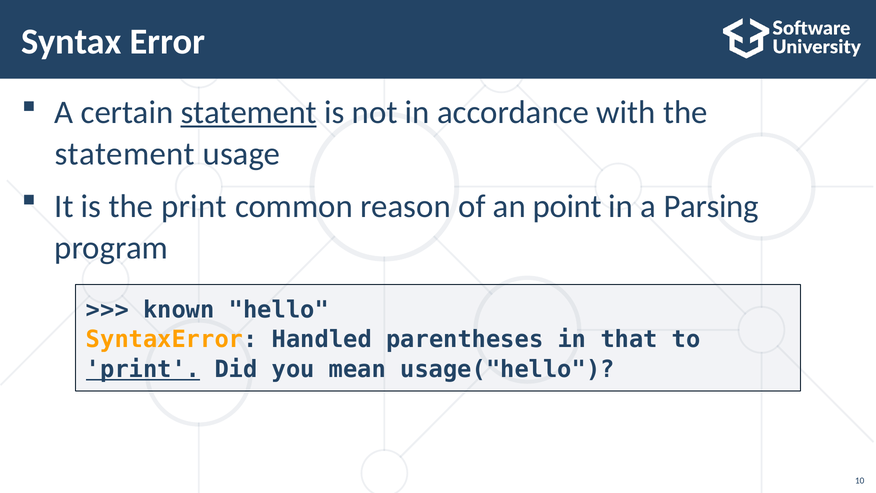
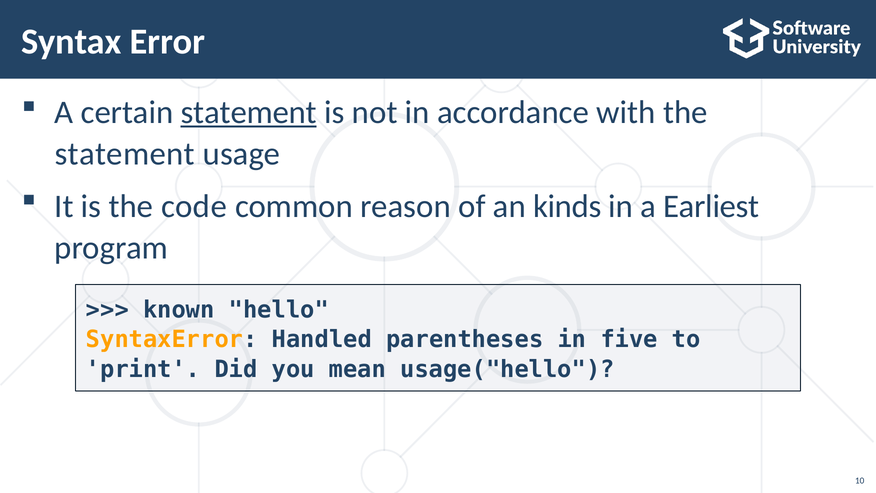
the print: print -> code
point: point -> kinds
Parsing: Parsing -> Earliest
that: that -> five
print at (143, 369) underline: present -> none
